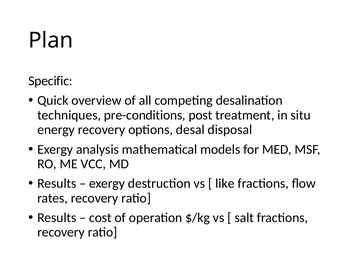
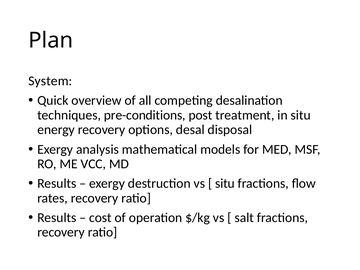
Specific: Specific -> System
like at (225, 183): like -> situ
